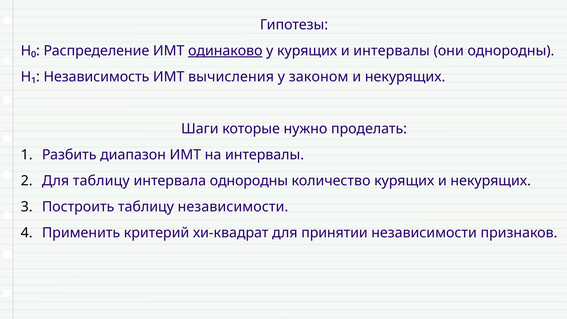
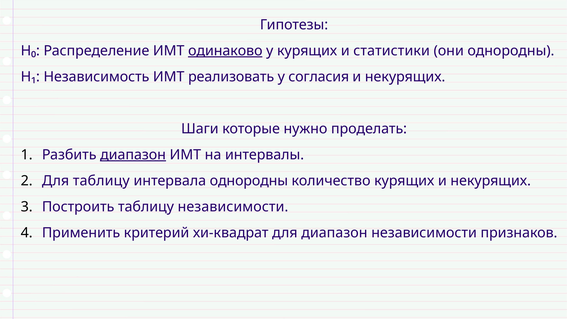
и интервалы: интервалы -> статистики
вычисления: вычисления -> реализовать
законом: законом -> согласия
диапазон at (133, 155) underline: none -> present
для принятии: принятии -> диапазон
